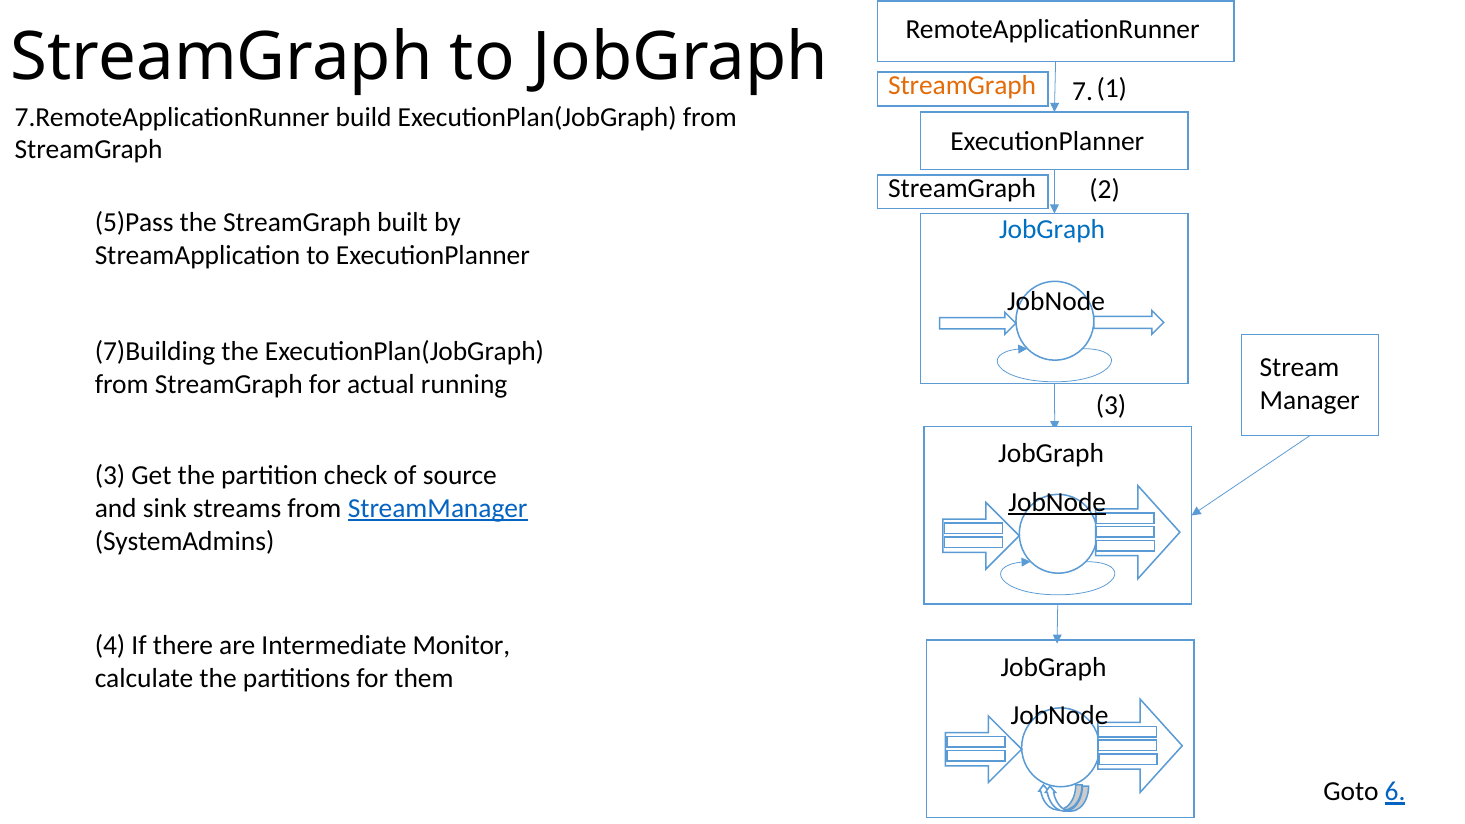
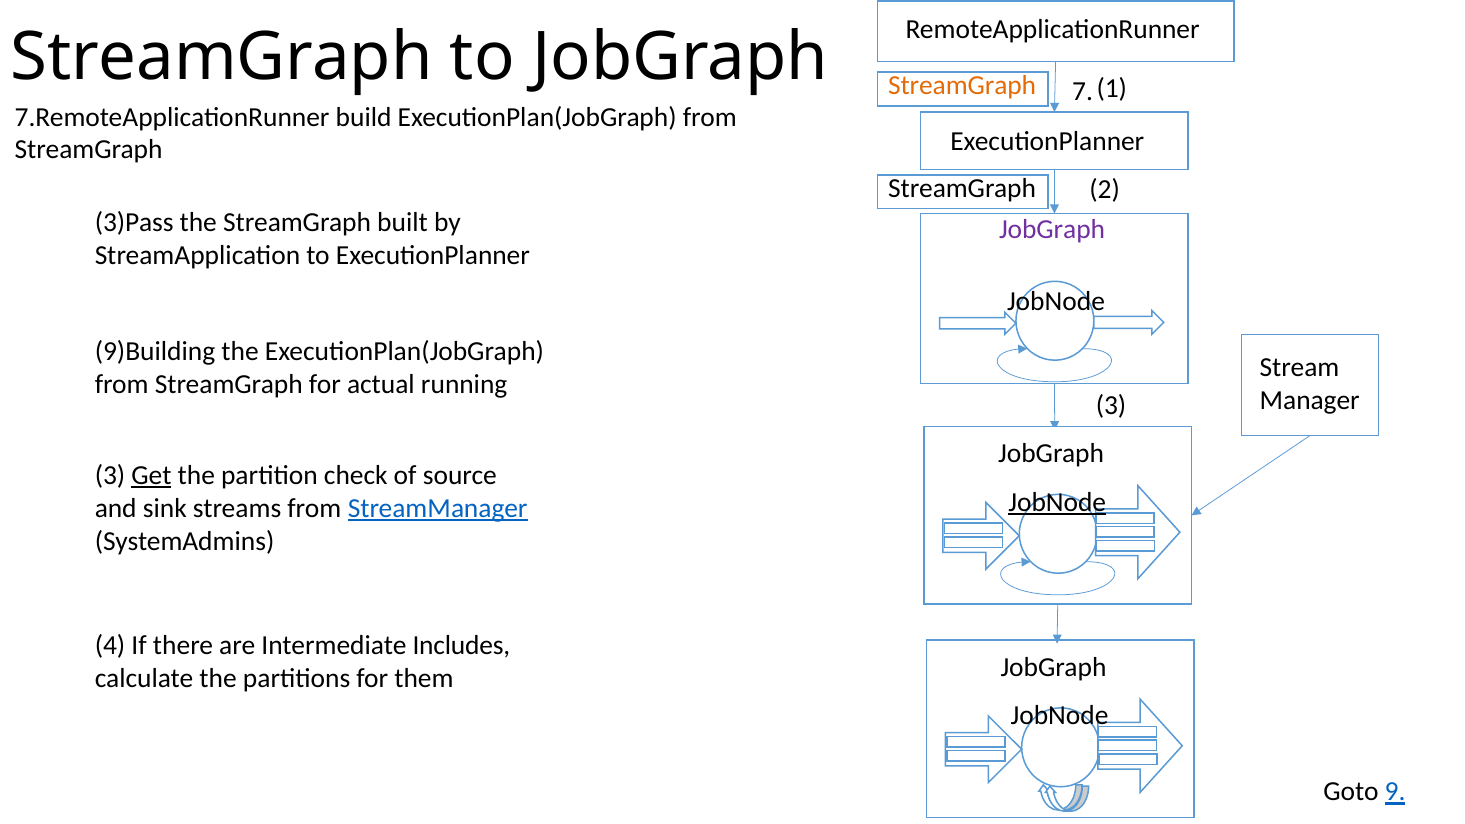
5)Pass: 5)Pass -> 3)Pass
JobGraph at (1052, 230) colour: blue -> purple
7)Building: 7)Building -> 9)Building
Get underline: none -> present
Monitor: Monitor -> Includes
6: 6 -> 9
